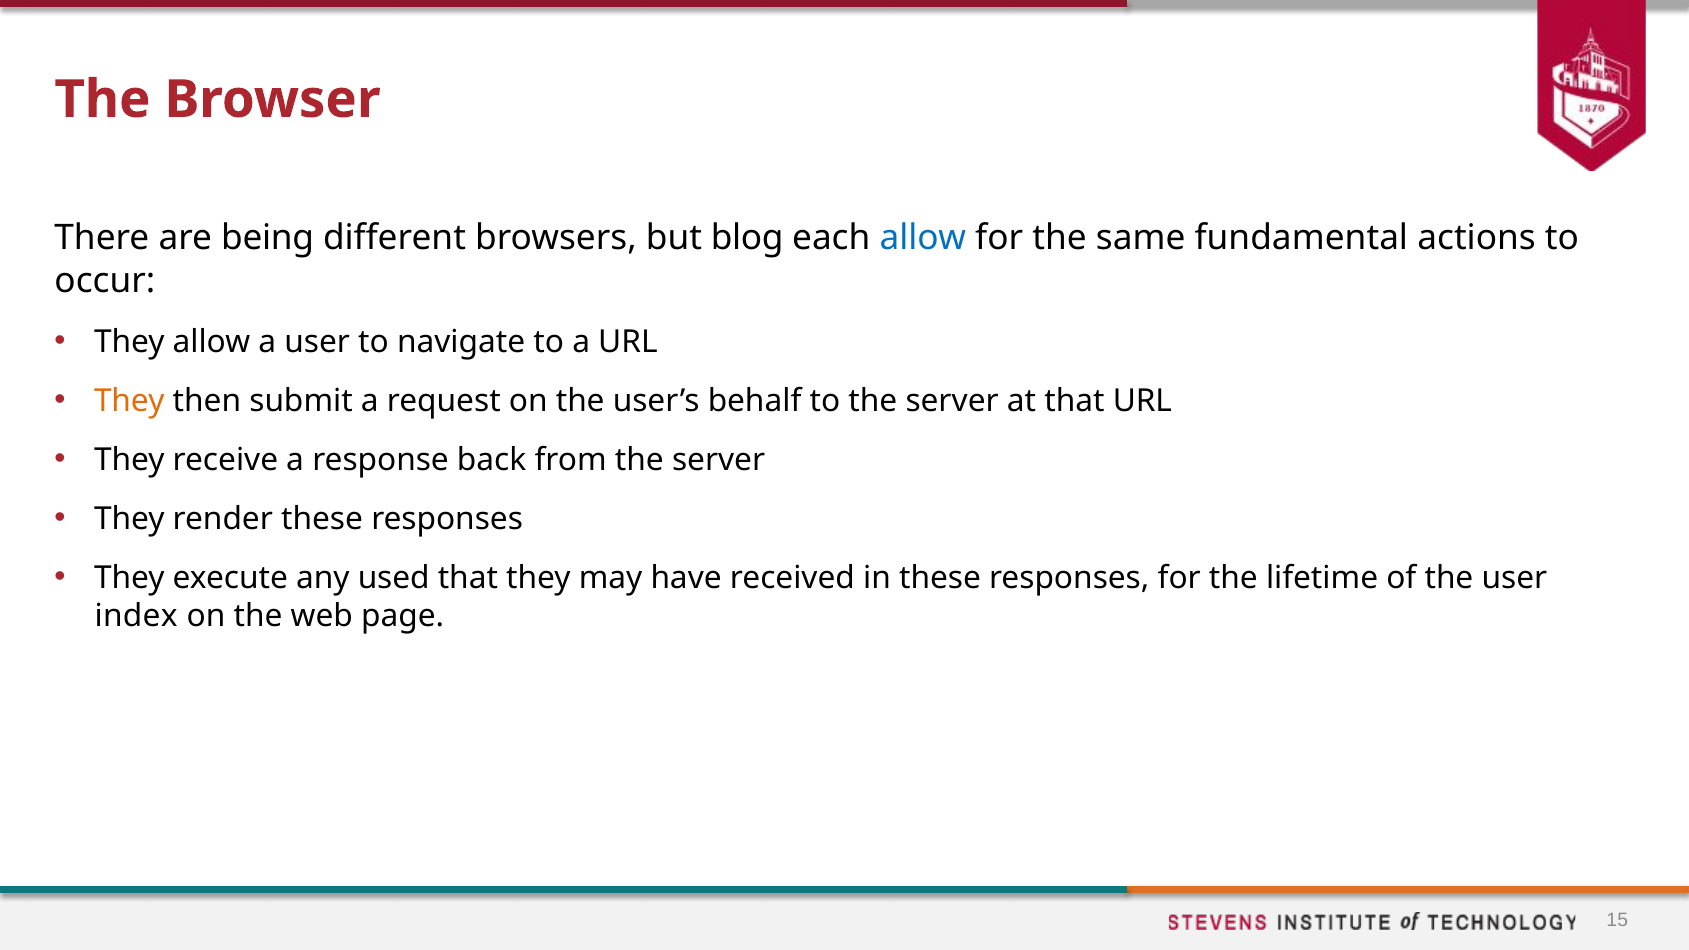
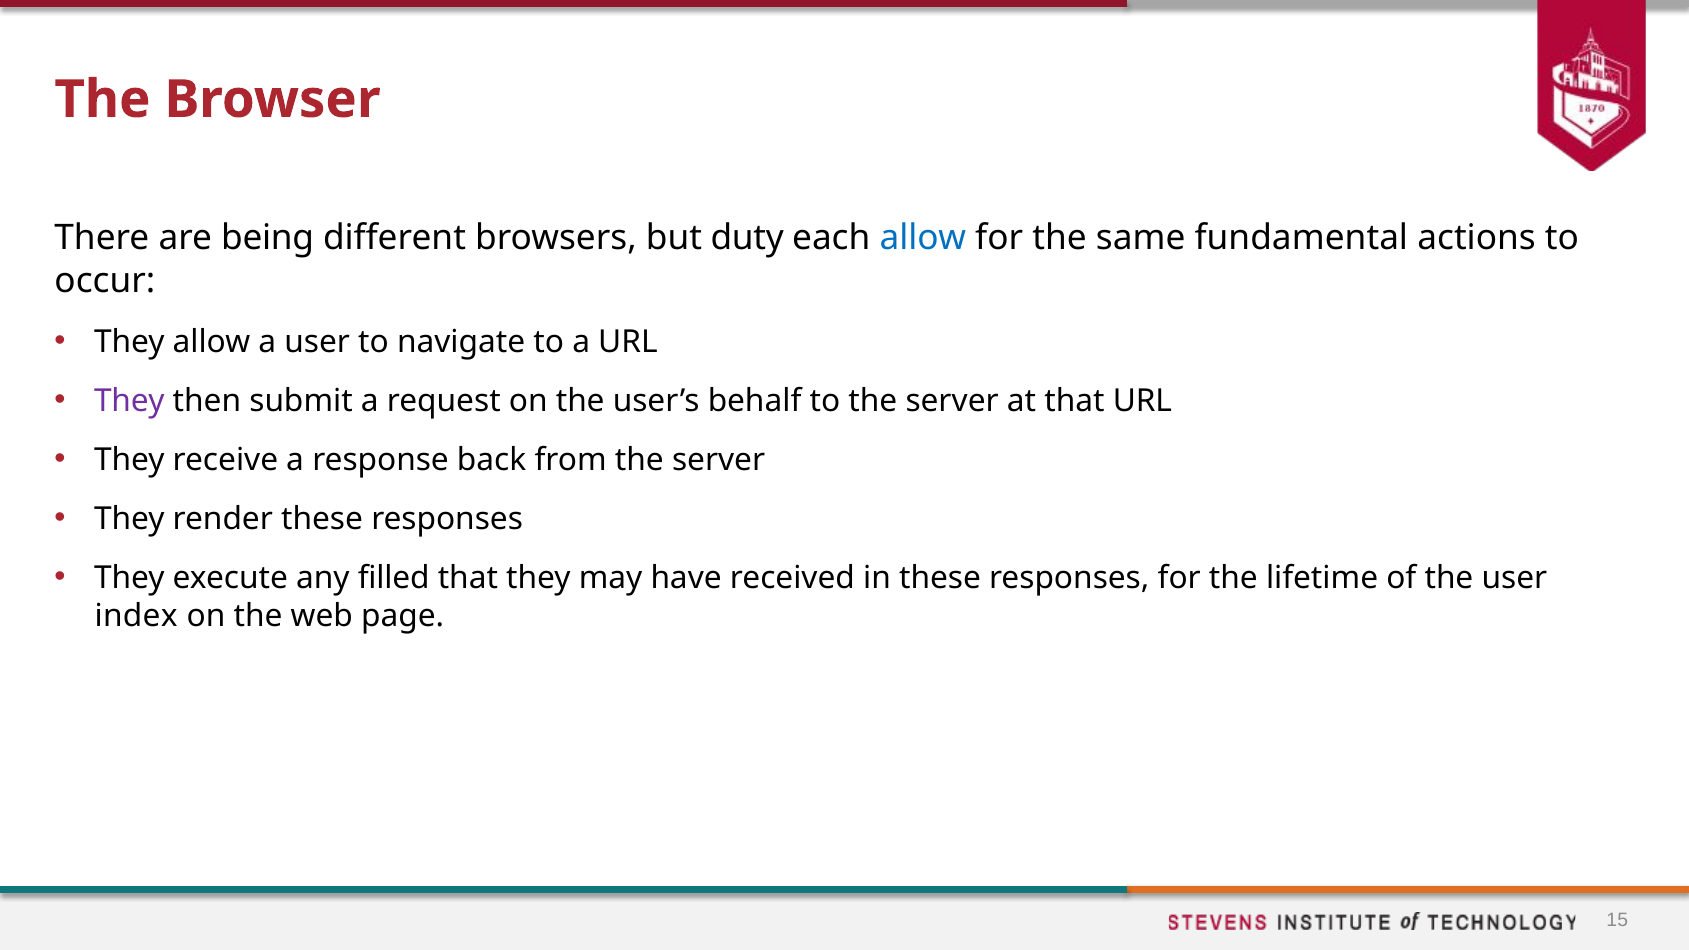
blog: blog -> duty
They at (129, 401) colour: orange -> purple
used: used -> filled
